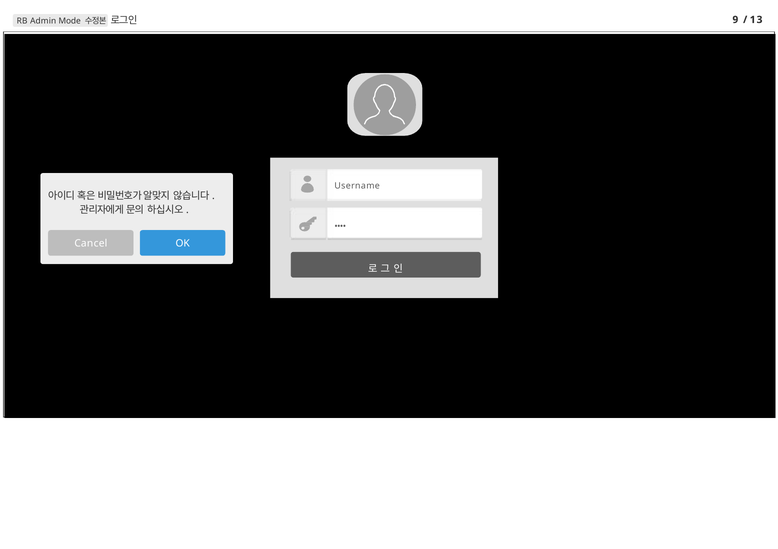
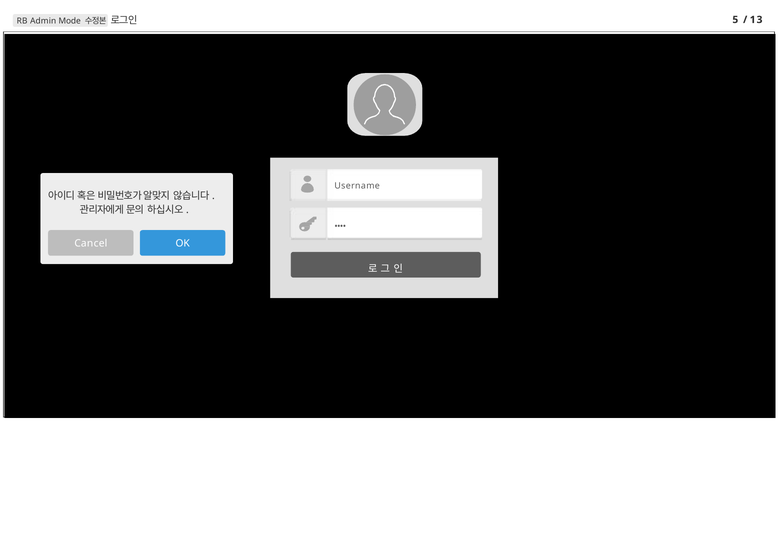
9: 9 -> 5
